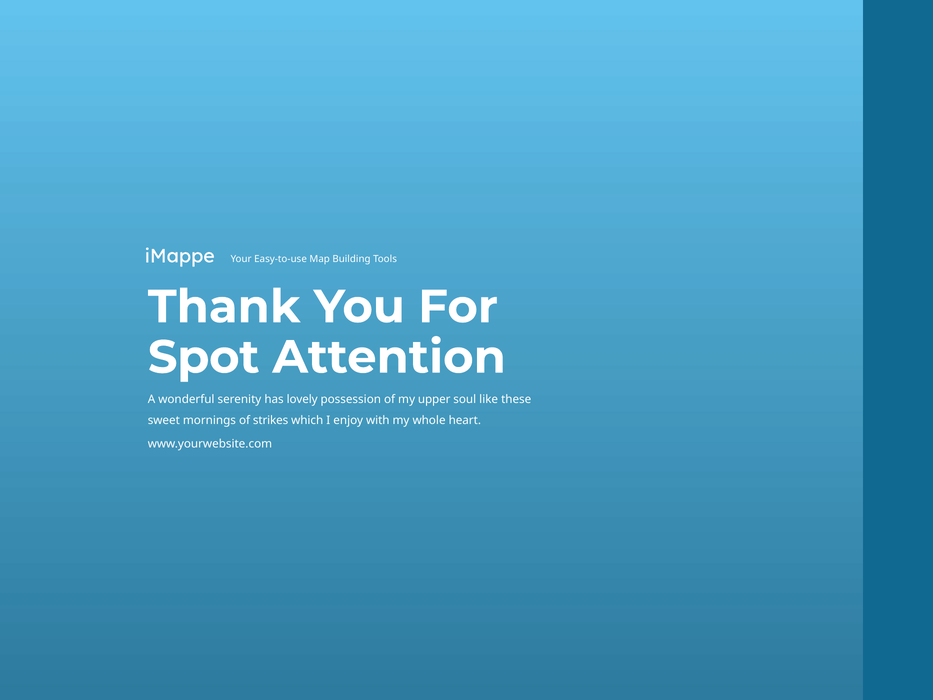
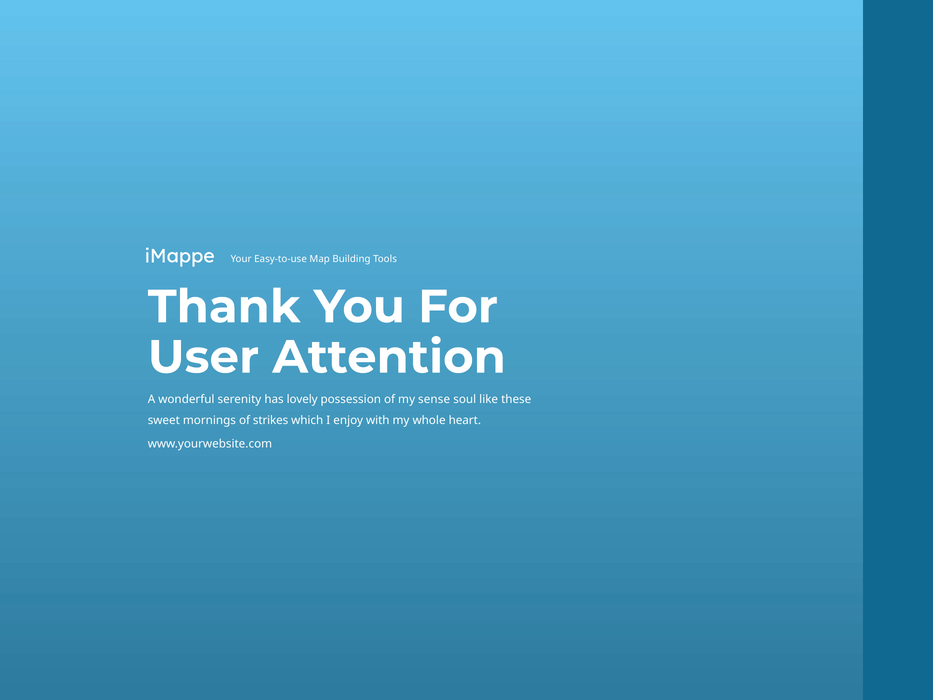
Spot: Spot -> User
upper: upper -> sense
